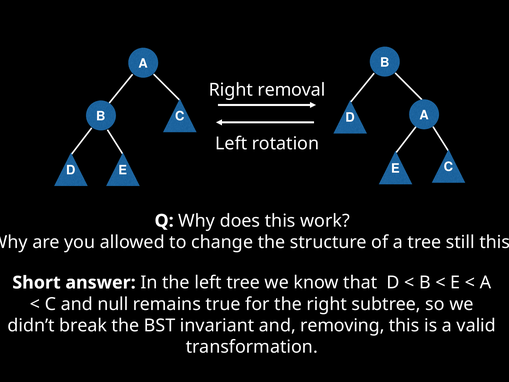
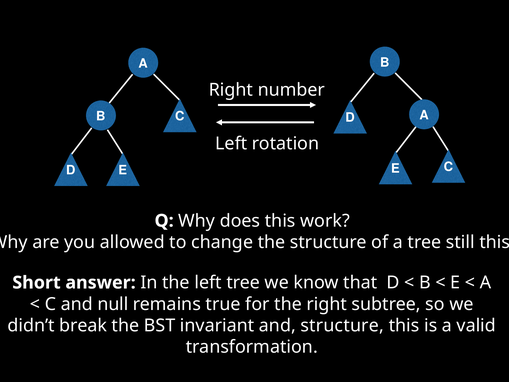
removal: removal -> number
and removing: removing -> structure
